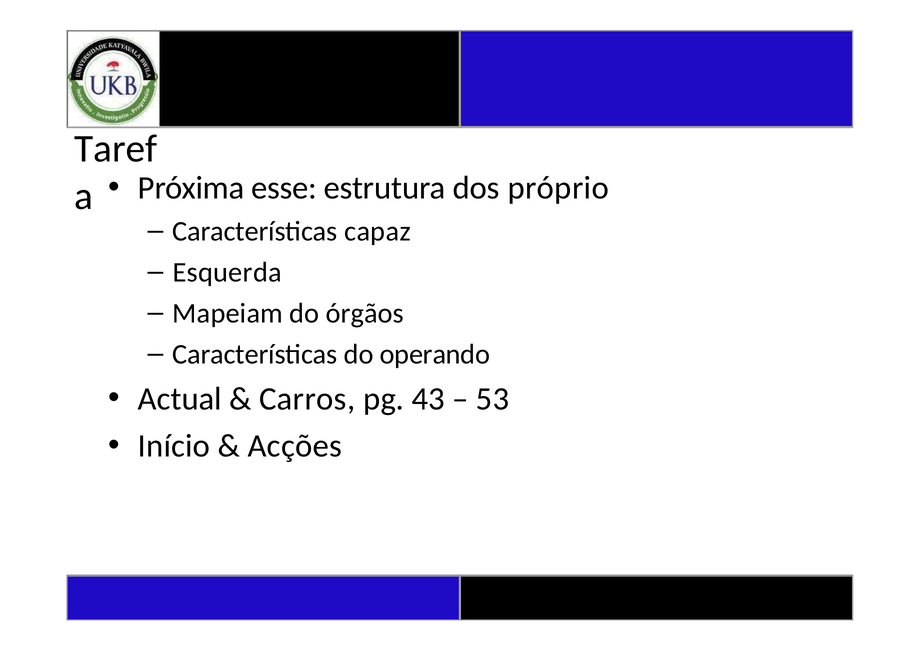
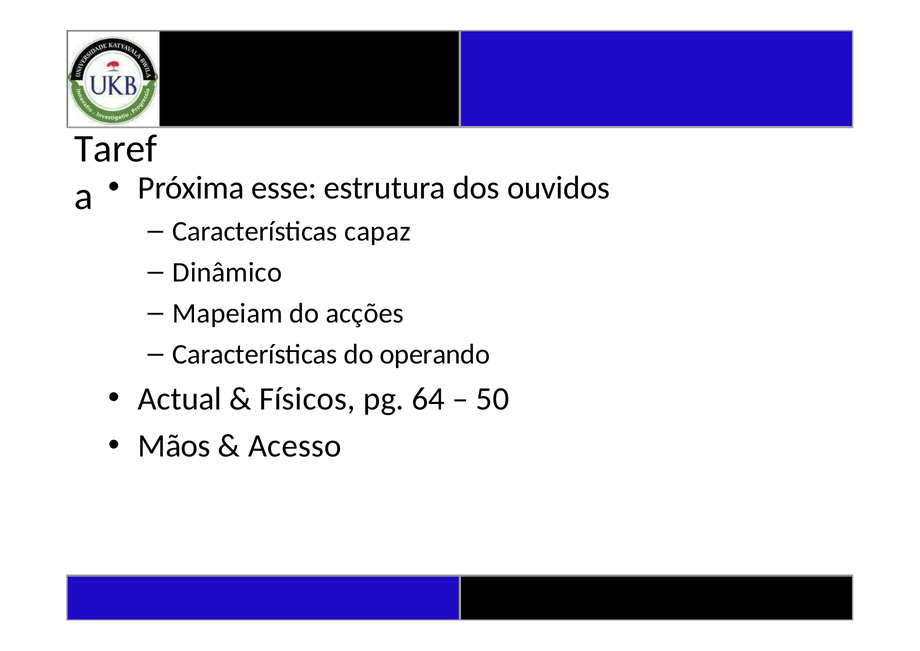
próprio: próprio -> ouvidos
Esquerda: Esquerda -> Dinâmico
órgãos: órgãos -> acções
Carros: Carros -> Físicos
43: 43 -> 64
53: 53 -> 50
Início: Início -> Mãos
Acções: Acções -> Acesso
